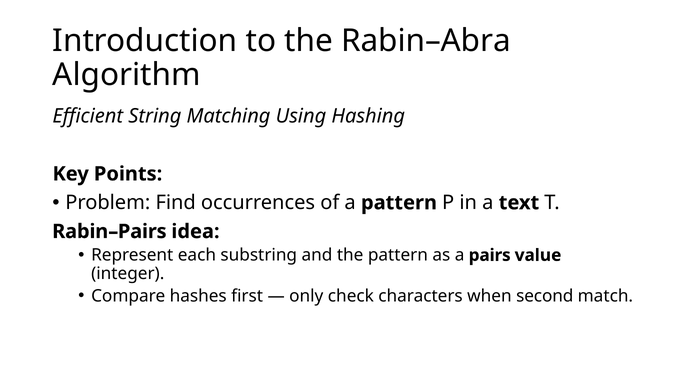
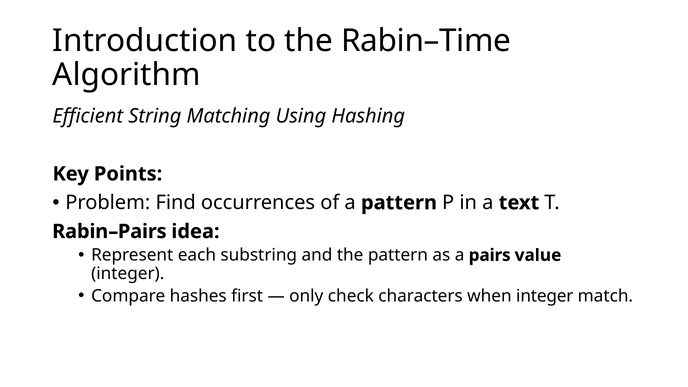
Rabin–Abra: Rabin–Abra -> Rabin–Time
when second: second -> integer
